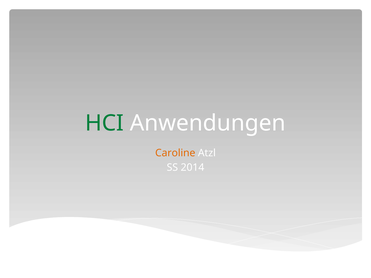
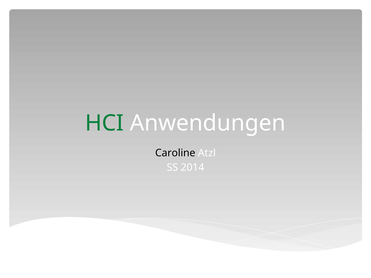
Caroline colour: orange -> black
